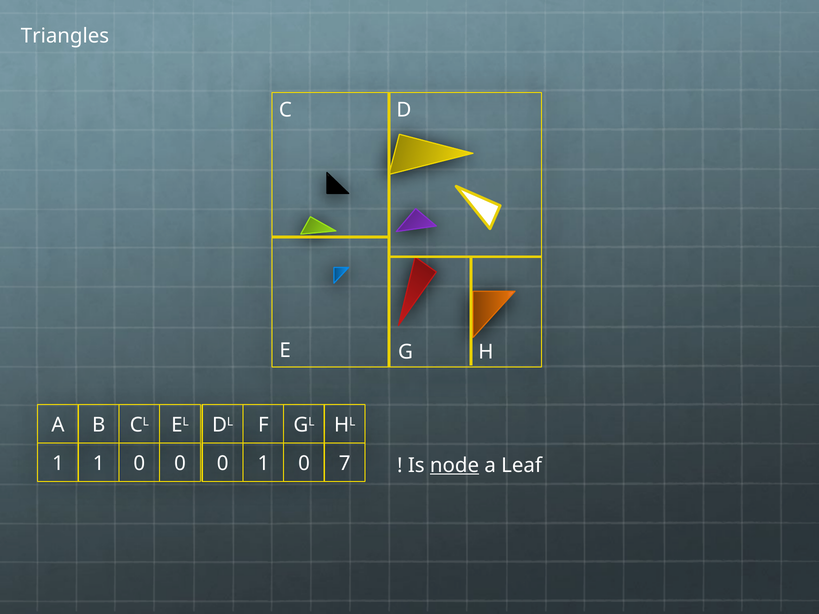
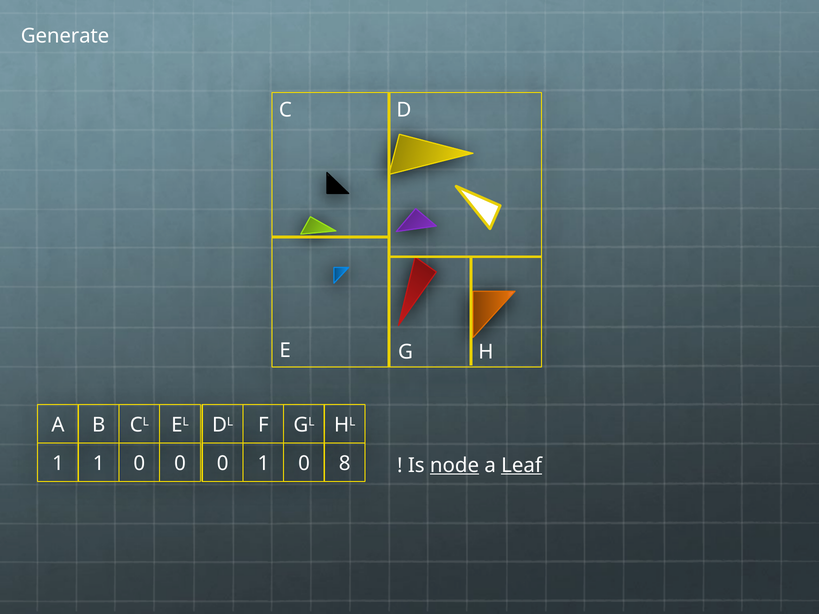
Triangles: Triangles -> Generate
7: 7 -> 8
Leaf underline: none -> present
